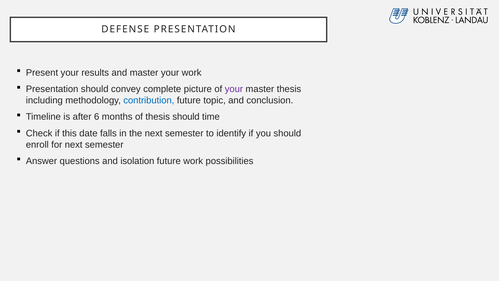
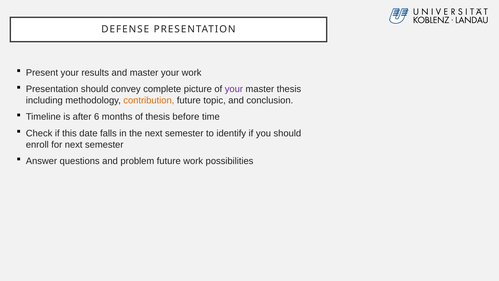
contribution colour: blue -> orange
thesis should: should -> before
isolation: isolation -> problem
